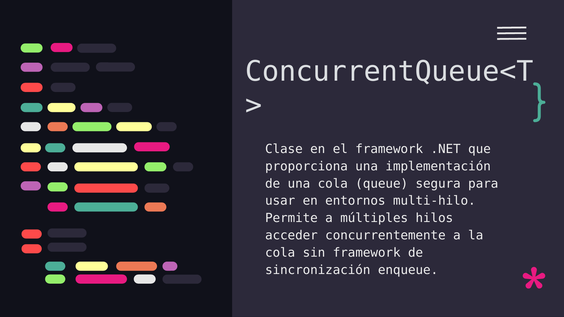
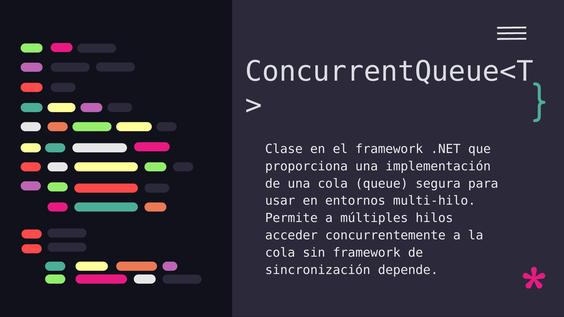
enqueue: enqueue -> depende
